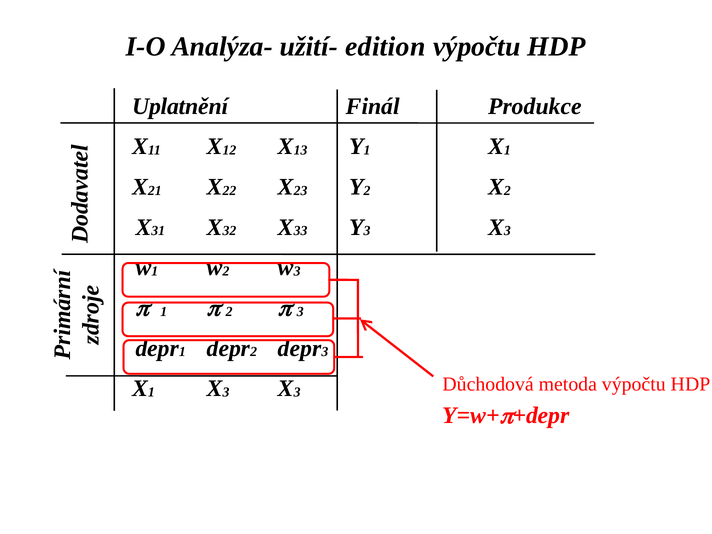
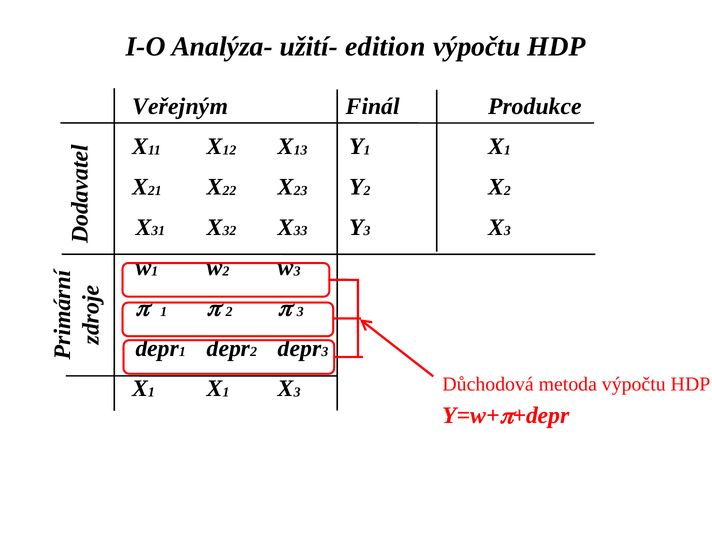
Uplatnění: Uplatnění -> Veřejným
3 at (226, 392): 3 -> 1
